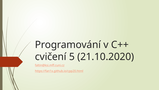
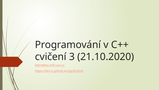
5: 5 -> 3
